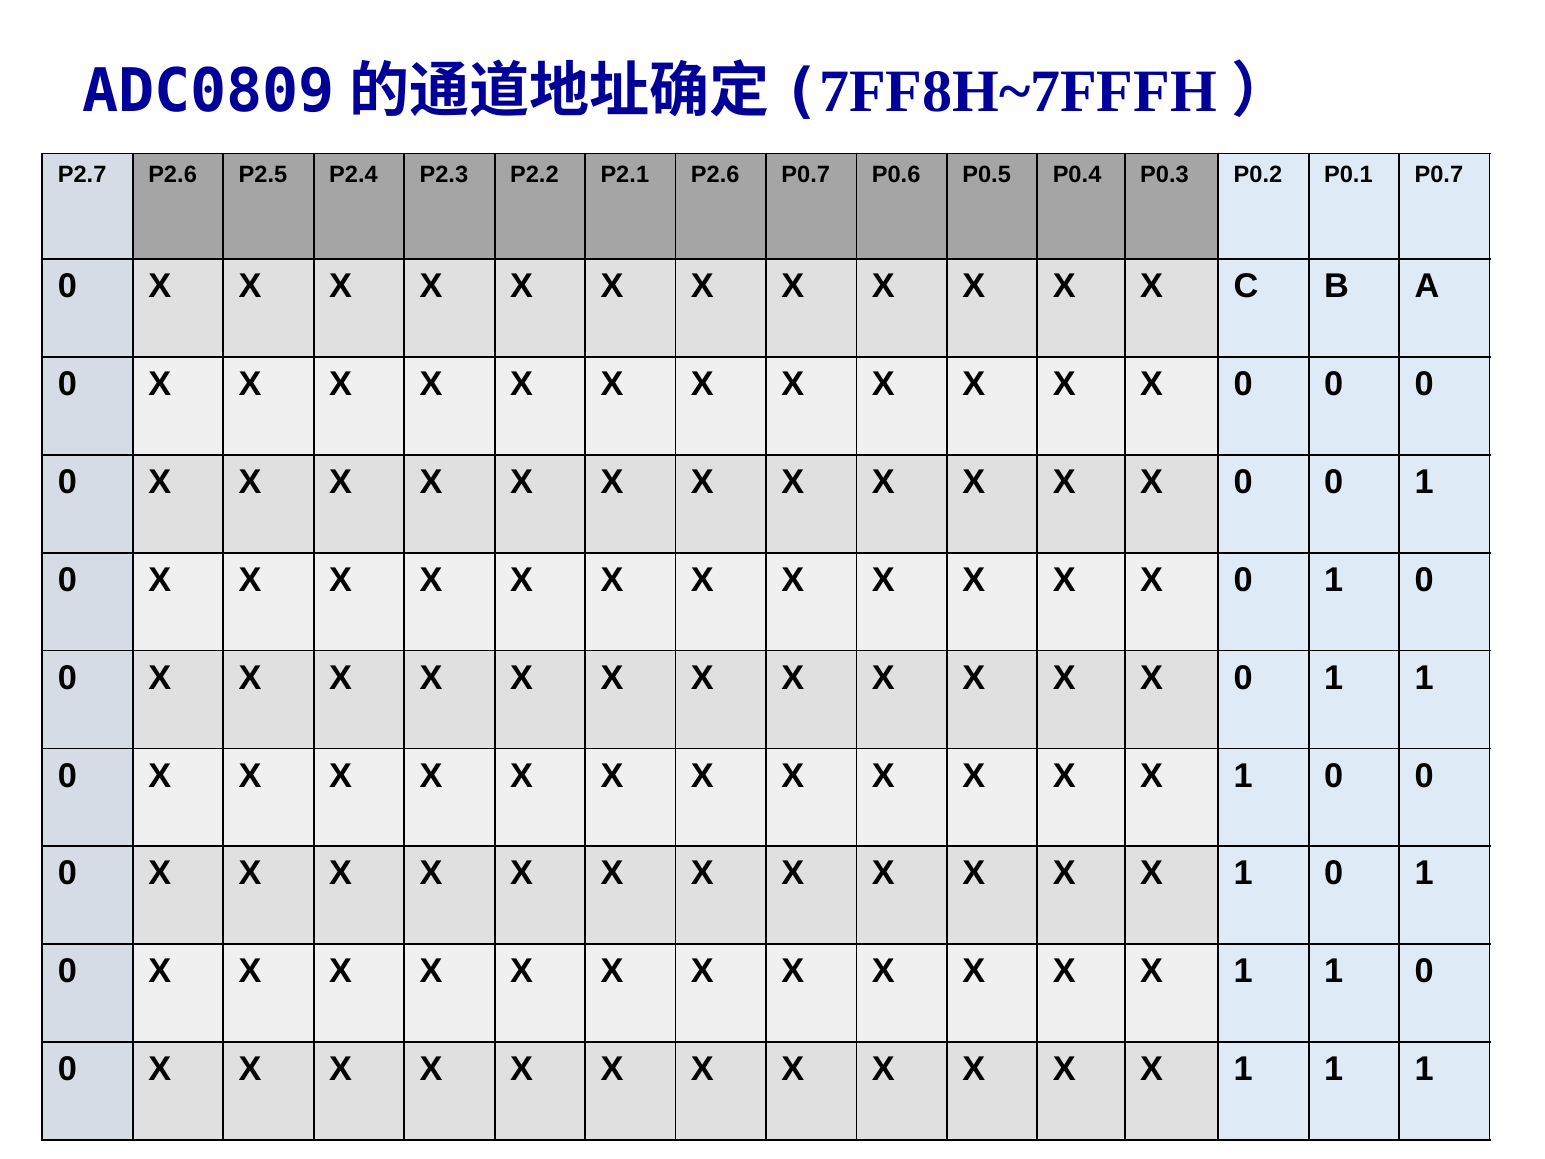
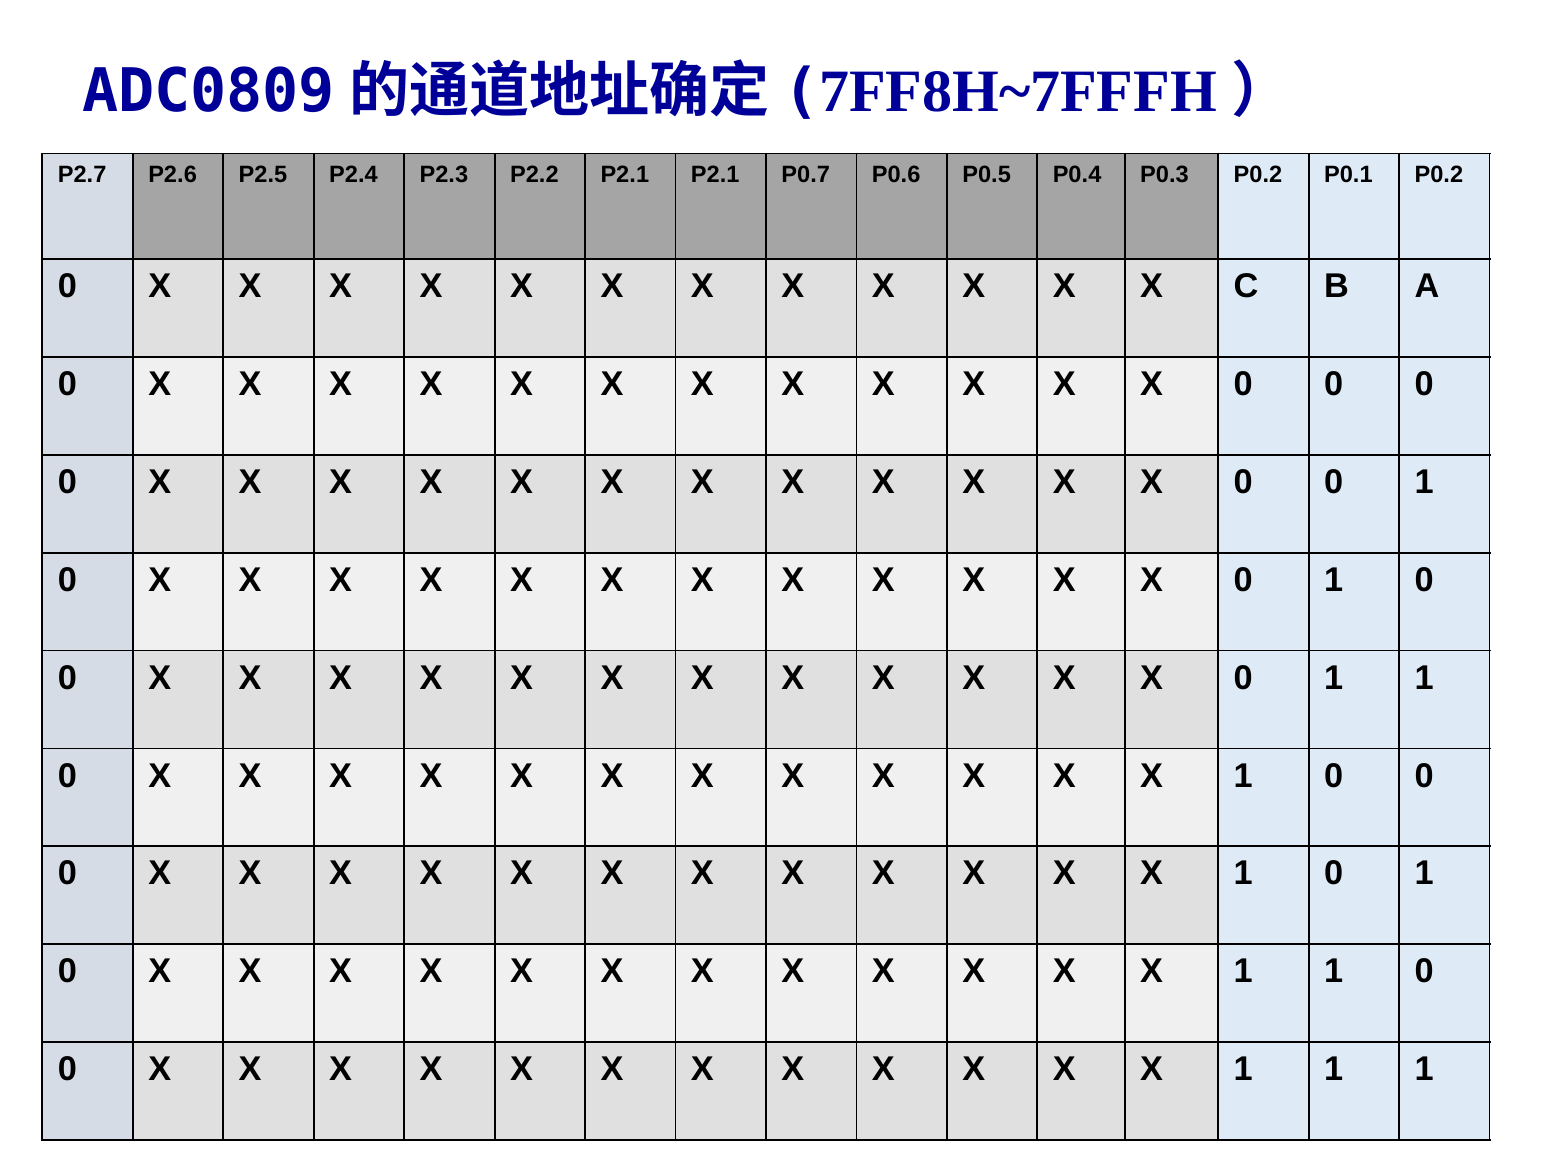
P2.1 P2.6: P2.6 -> P2.1
P0.1 P0.7: P0.7 -> P0.2
